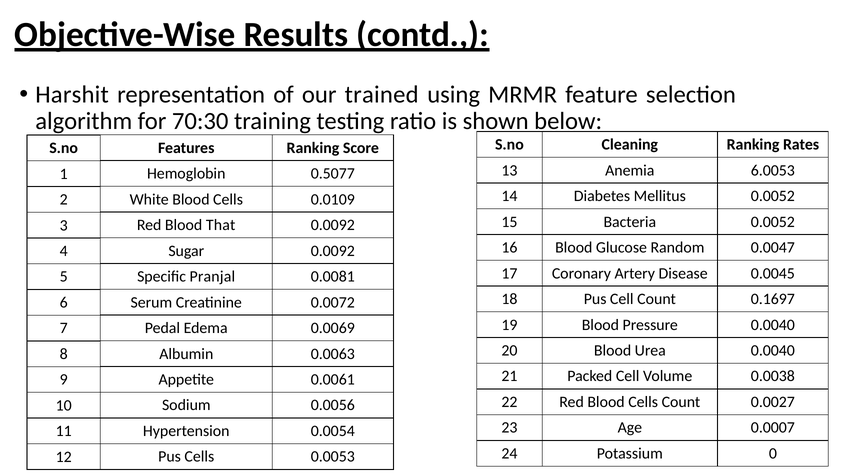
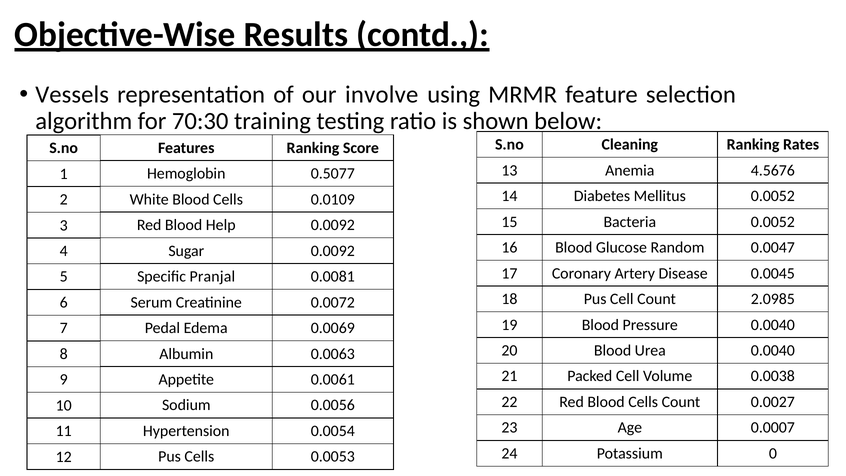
Harshit: Harshit -> Vessels
trained: trained -> involve
6.0053: 6.0053 -> 4.5676
That: That -> Help
0.1697: 0.1697 -> 2.0985
